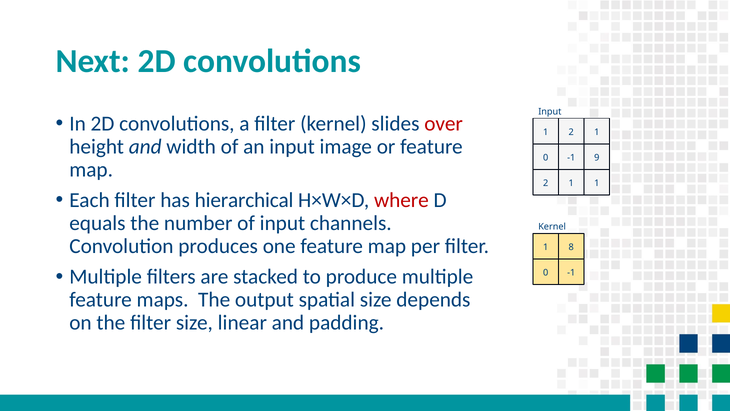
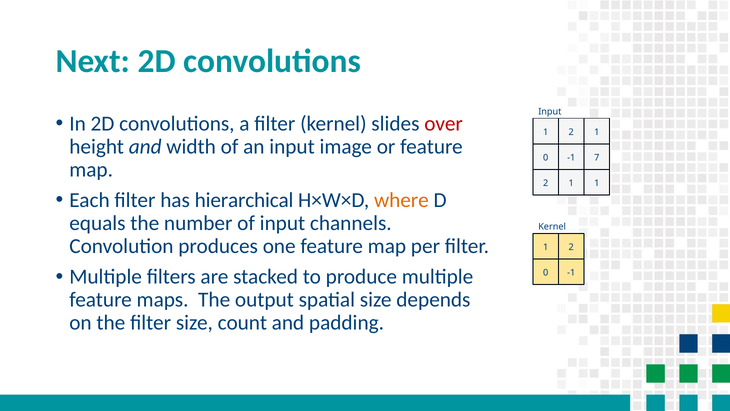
9: 9 -> 7
where colour: red -> orange
8 at (571, 247): 8 -> 2
linear: linear -> count
